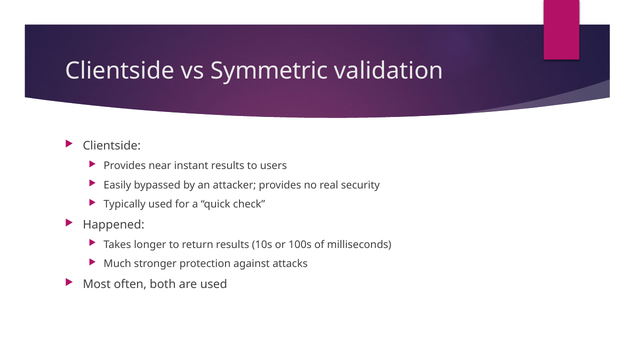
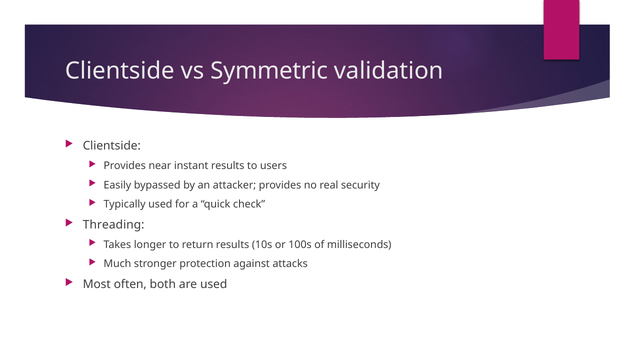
Happened: Happened -> Threading
